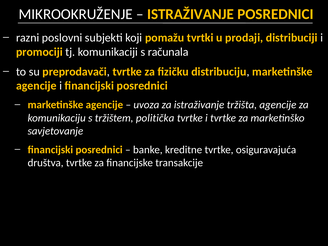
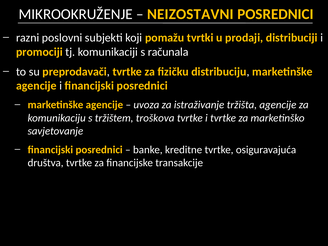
ISTRAŽIVANJE at (191, 14): ISTRAŽIVANJE -> NEIZOSTAVNI
politička: politička -> troškova
